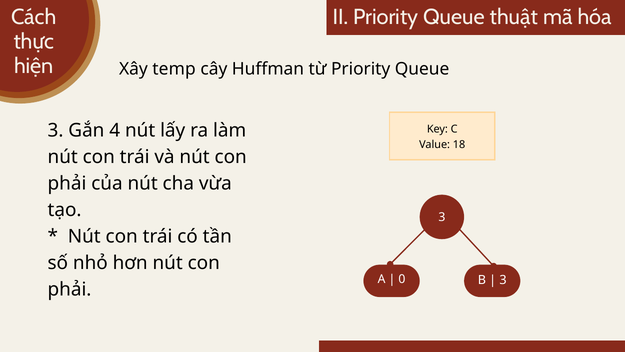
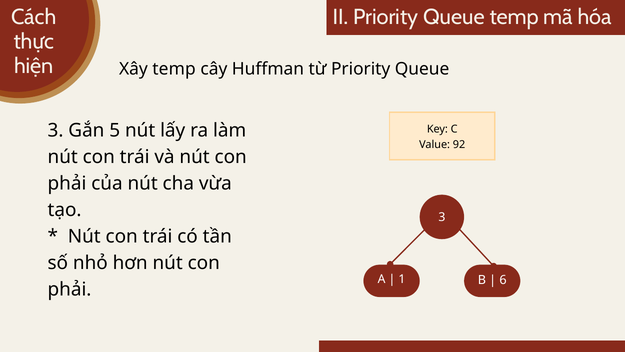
Queue thuật: thuật -> temp
4: 4 -> 5
18: 18 -> 92
0: 0 -> 1
3 at (503, 280): 3 -> 6
